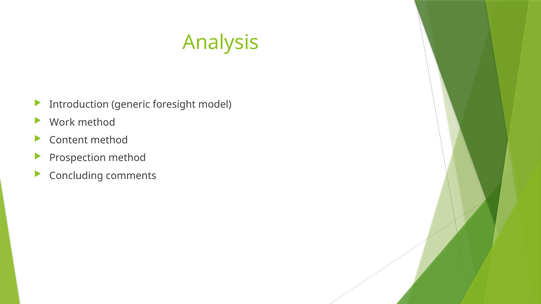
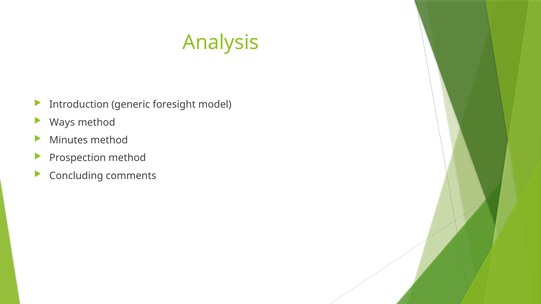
Work: Work -> Ways
Content: Content -> Minutes
